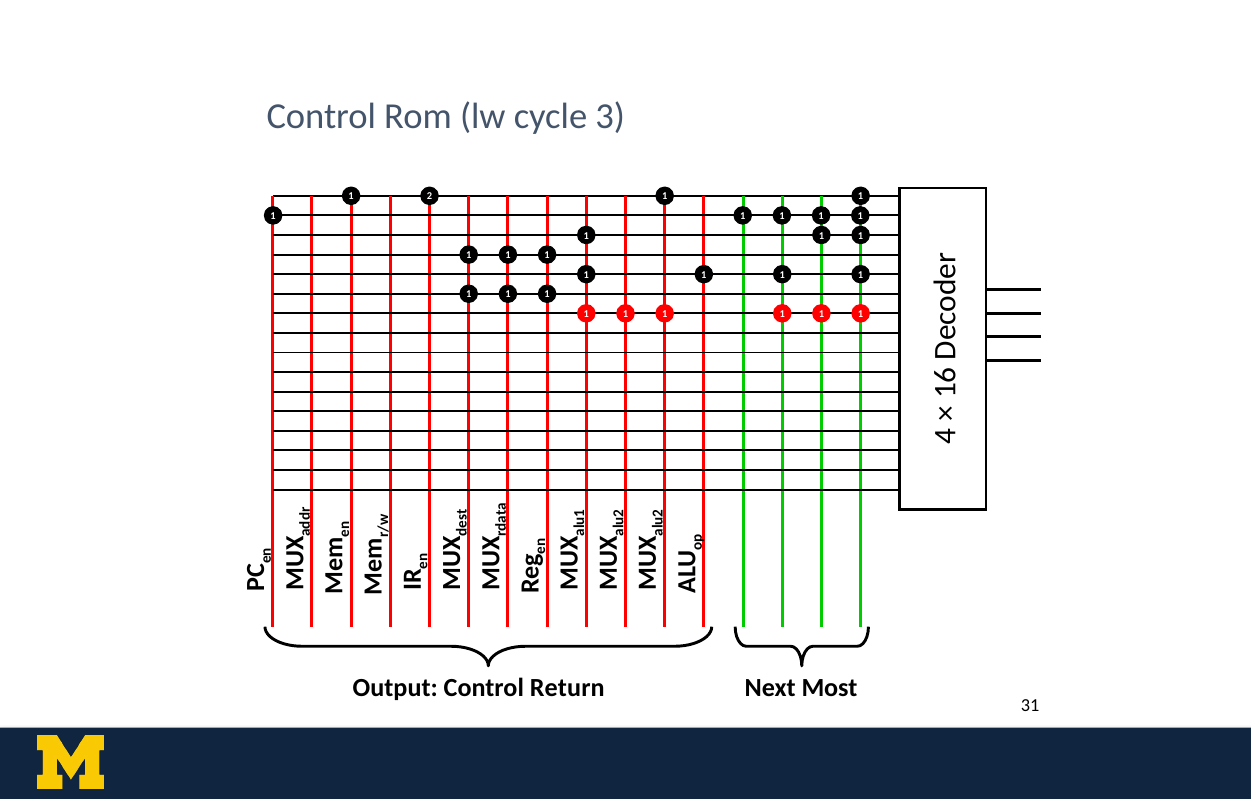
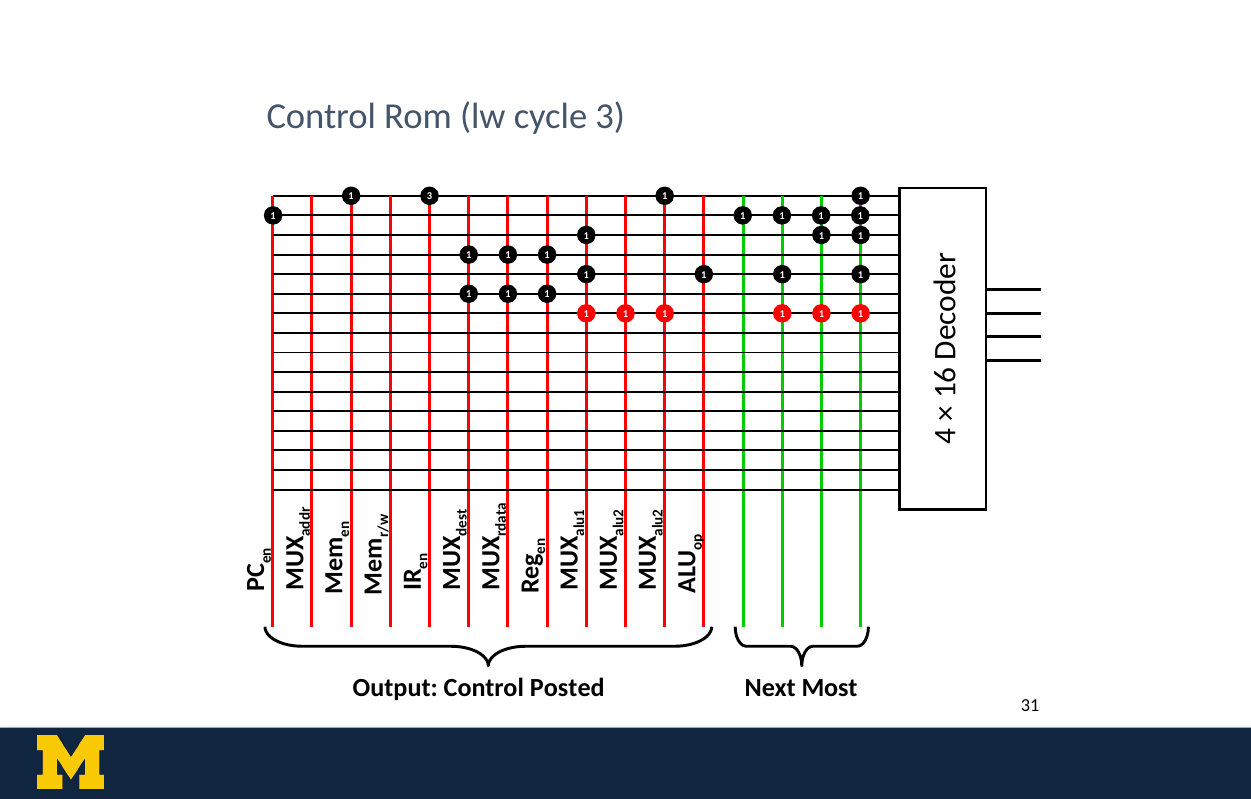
1 2: 2 -> 3
Return: Return -> Posted
